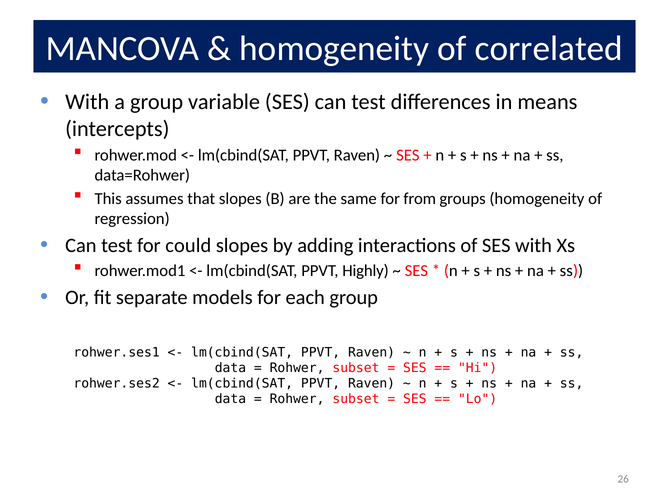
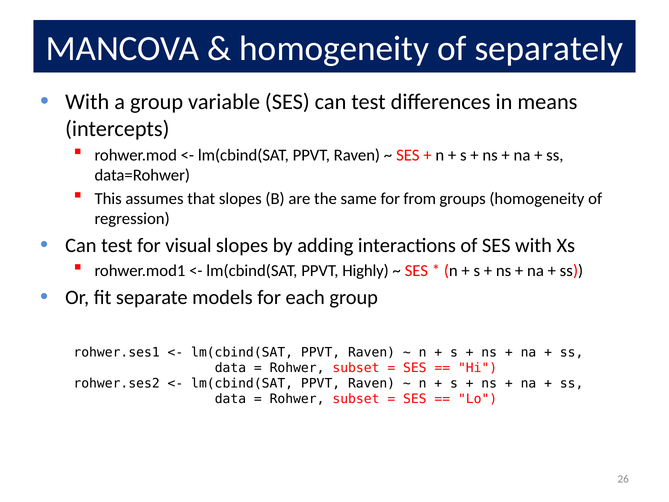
correlated: correlated -> separately
could: could -> visual
